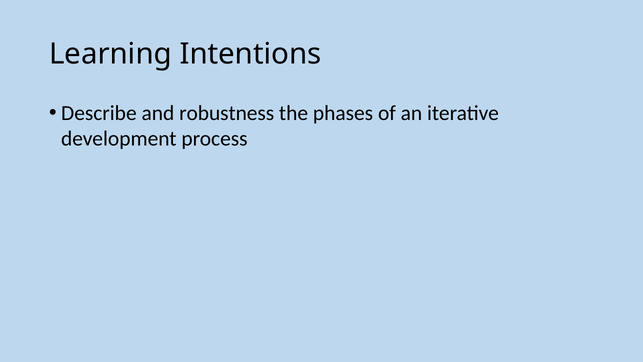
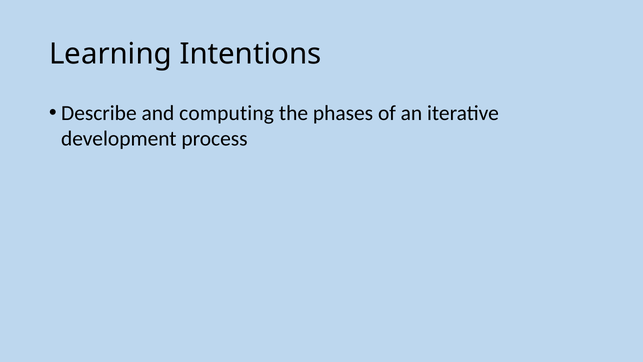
robustness: robustness -> computing
